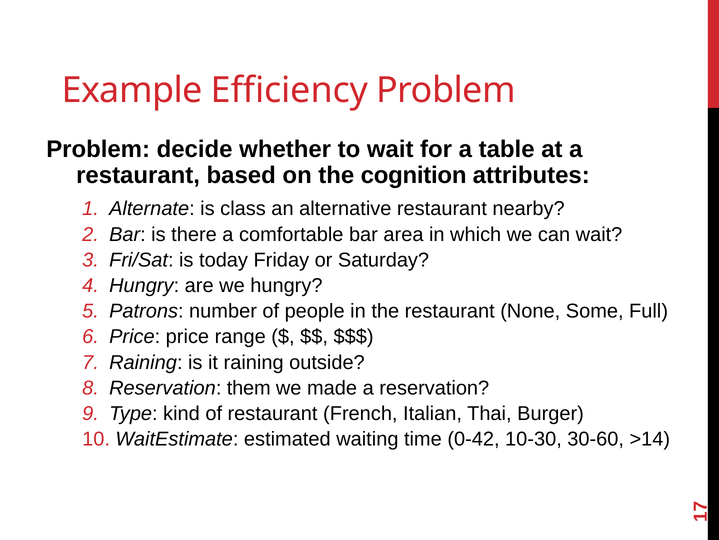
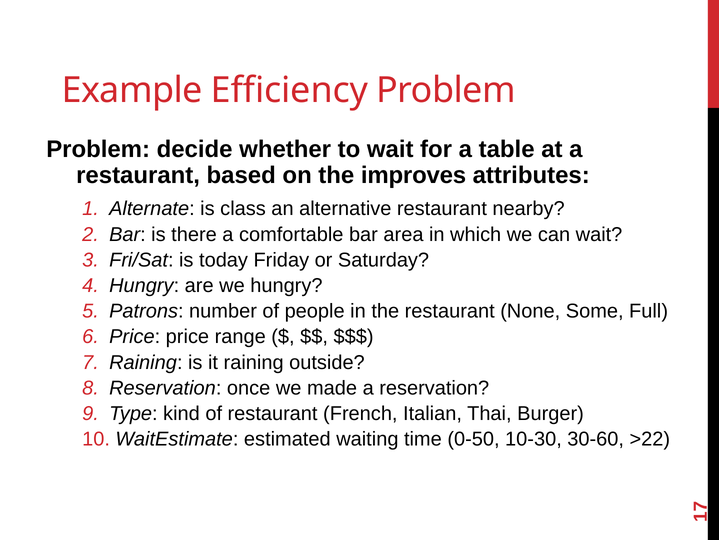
cognition: cognition -> improves
them: them -> once
0-42: 0-42 -> 0-50
>14: >14 -> >22
